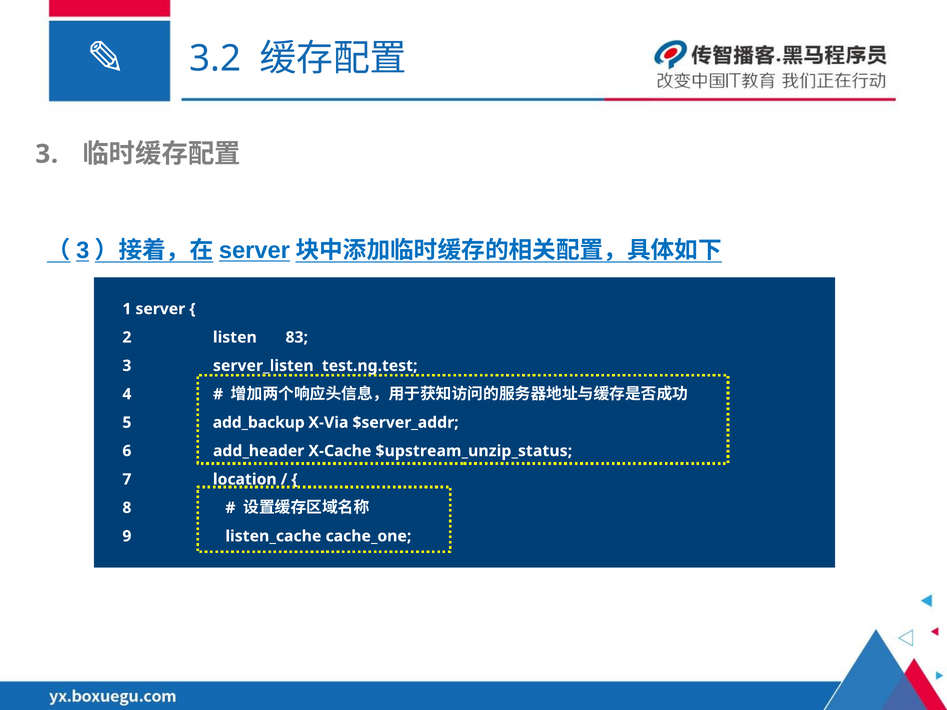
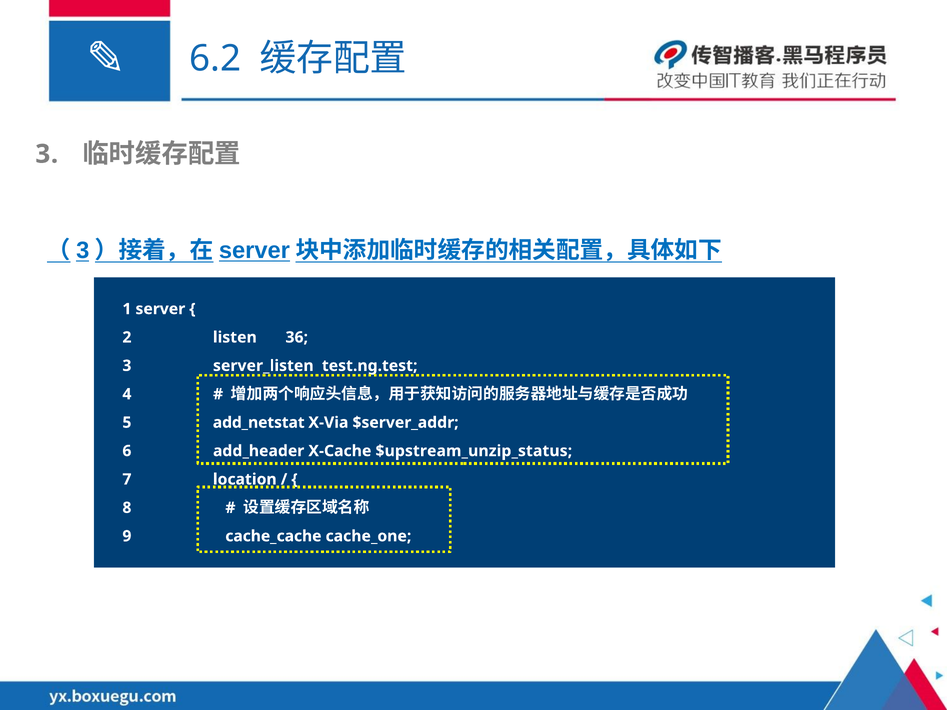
3.2: 3.2 -> 6.2
83: 83 -> 36
add_backup: add_backup -> add_netstat
listen_cache: listen_cache -> cache_cache
